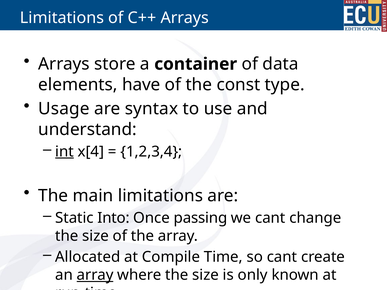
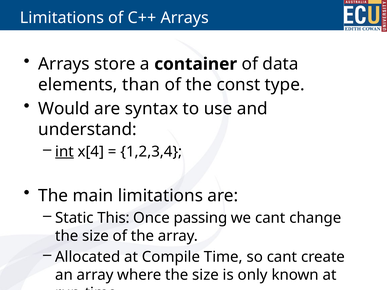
have: have -> than
Usage: Usage -> Would
Into: Into -> This
array at (95, 275) underline: present -> none
